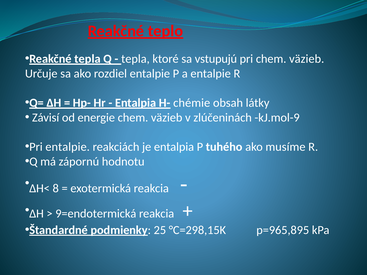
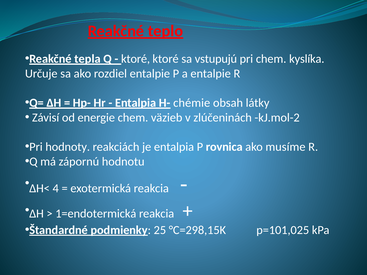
tepla at (135, 59): tepla -> ktoré
pri chem väzieb: väzieb -> kyslíka
kJ.mol-9: kJ.mol-9 -> kJ.mol-2
Pri entalpie: entalpie -> hodnoty
tuhého: tuhého -> rovnica
8: 8 -> 4
9=endotermická: 9=endotermická -> 1=endotermická
p=965,895: p=965,895 -> p=101,025
